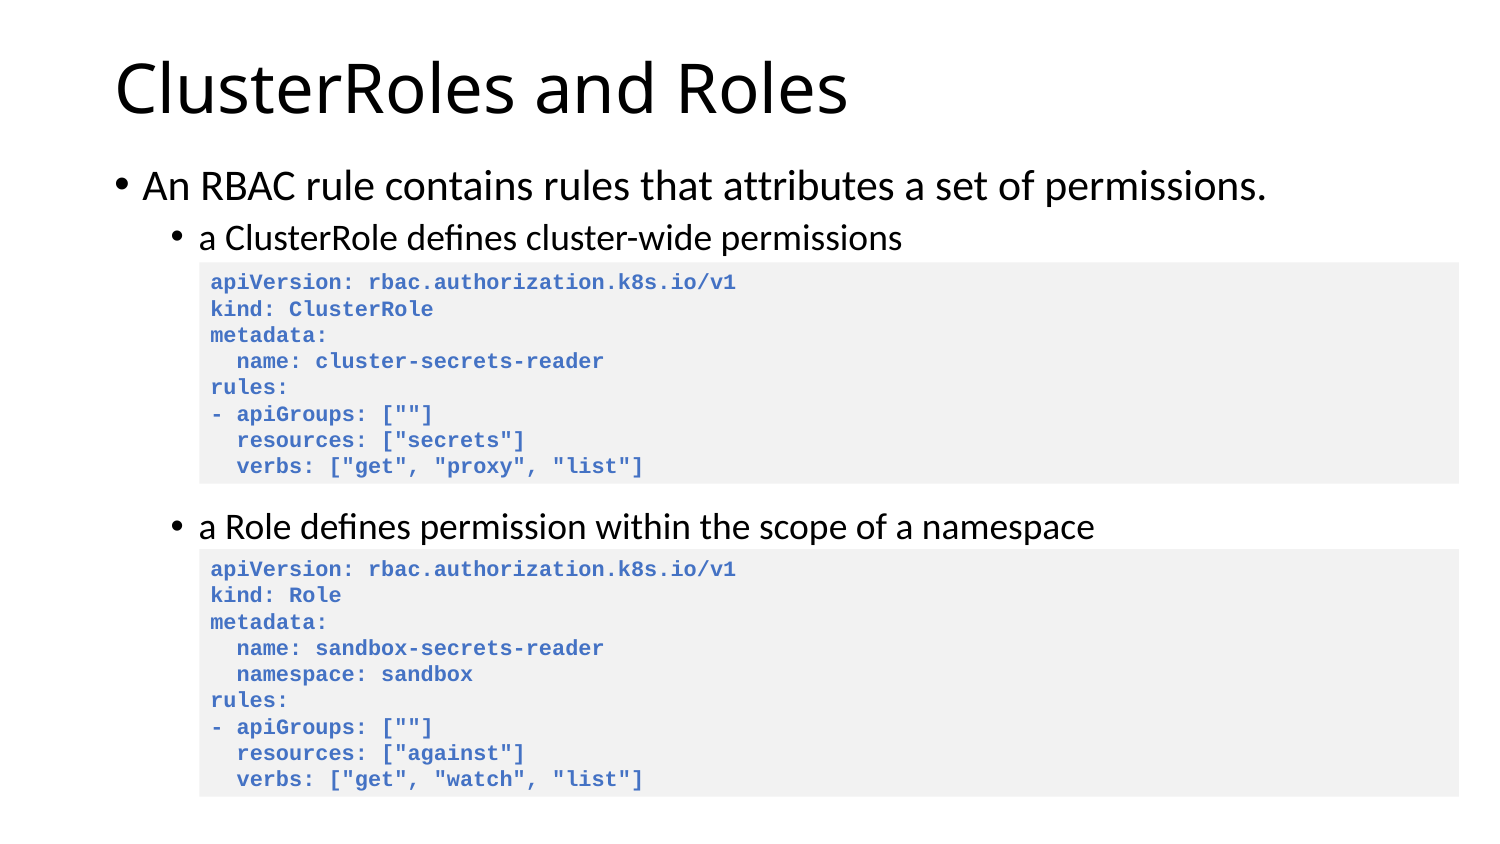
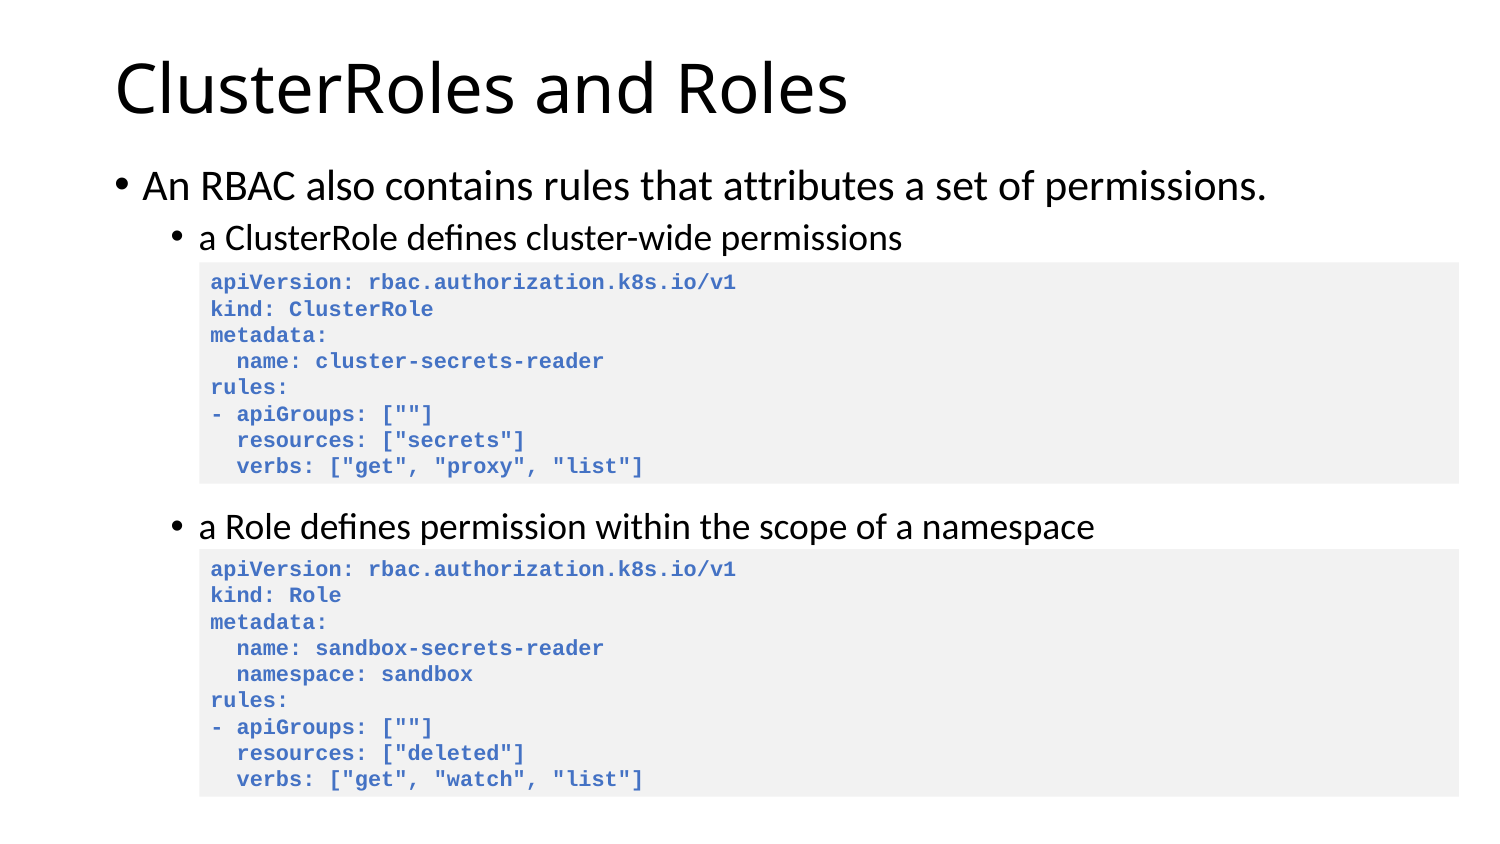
rule: rule -> also
against: against -> deleted
